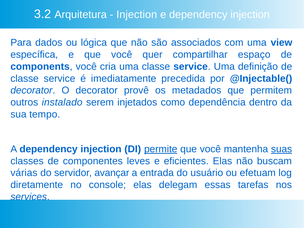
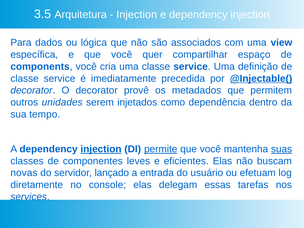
3.2: 3.2 -> 3.5
@Injectable( underline: none -> present
instalado: instalado -> unidades
injection at (101, 149) underline: none -> present
várias: várias -> novas
avançar: avançar -> lançado
